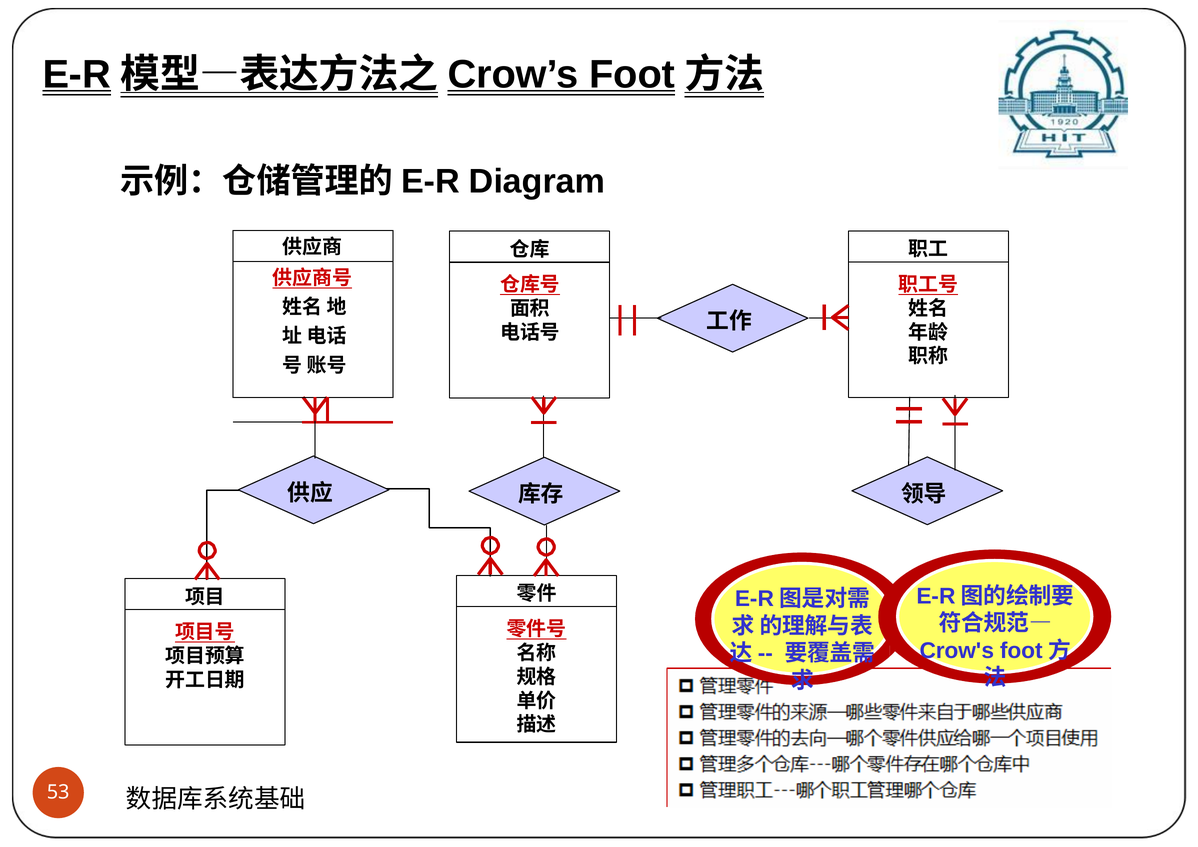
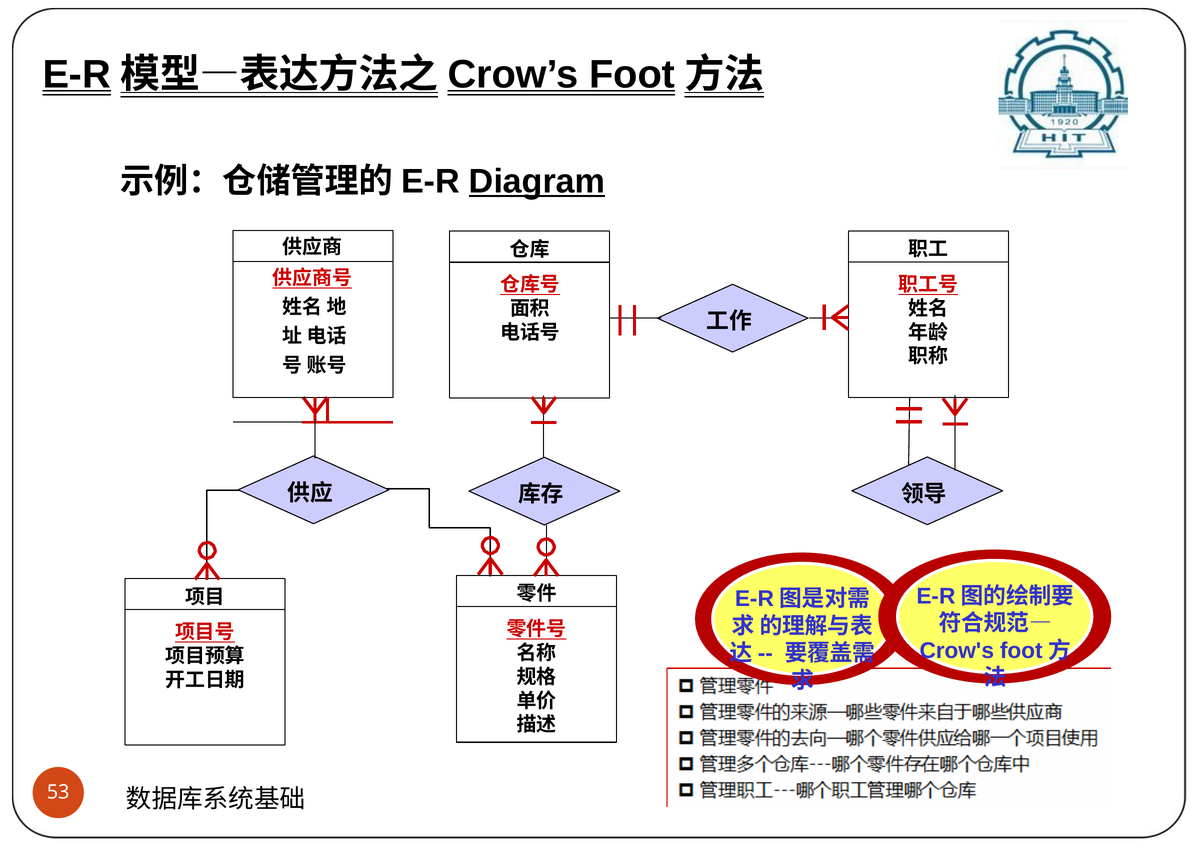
Diagram underline: none -> present
